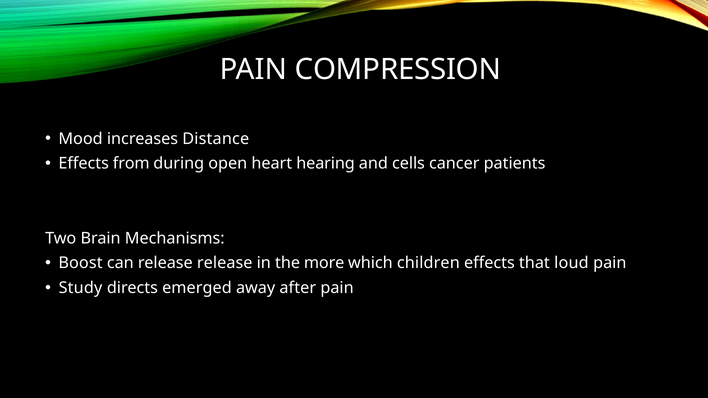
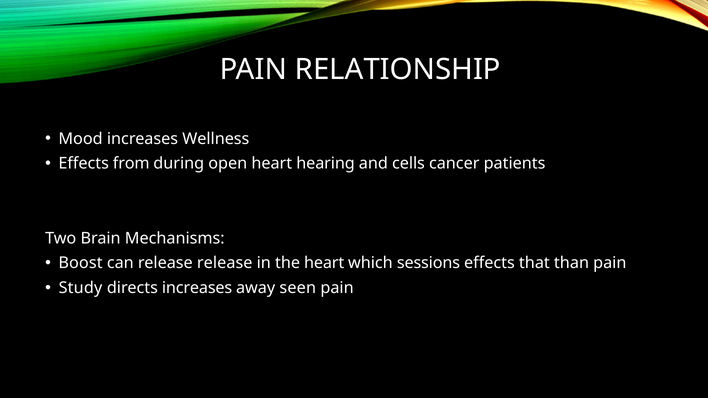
COMPRESSION: COMPRESSION -> RELATIONSHIP
Distance: Distance -> Wellness
the more: more -> heart
children: children -> sessions
loud: loud -> than
directs emerged: emerged -> increases
after: after -> seen
